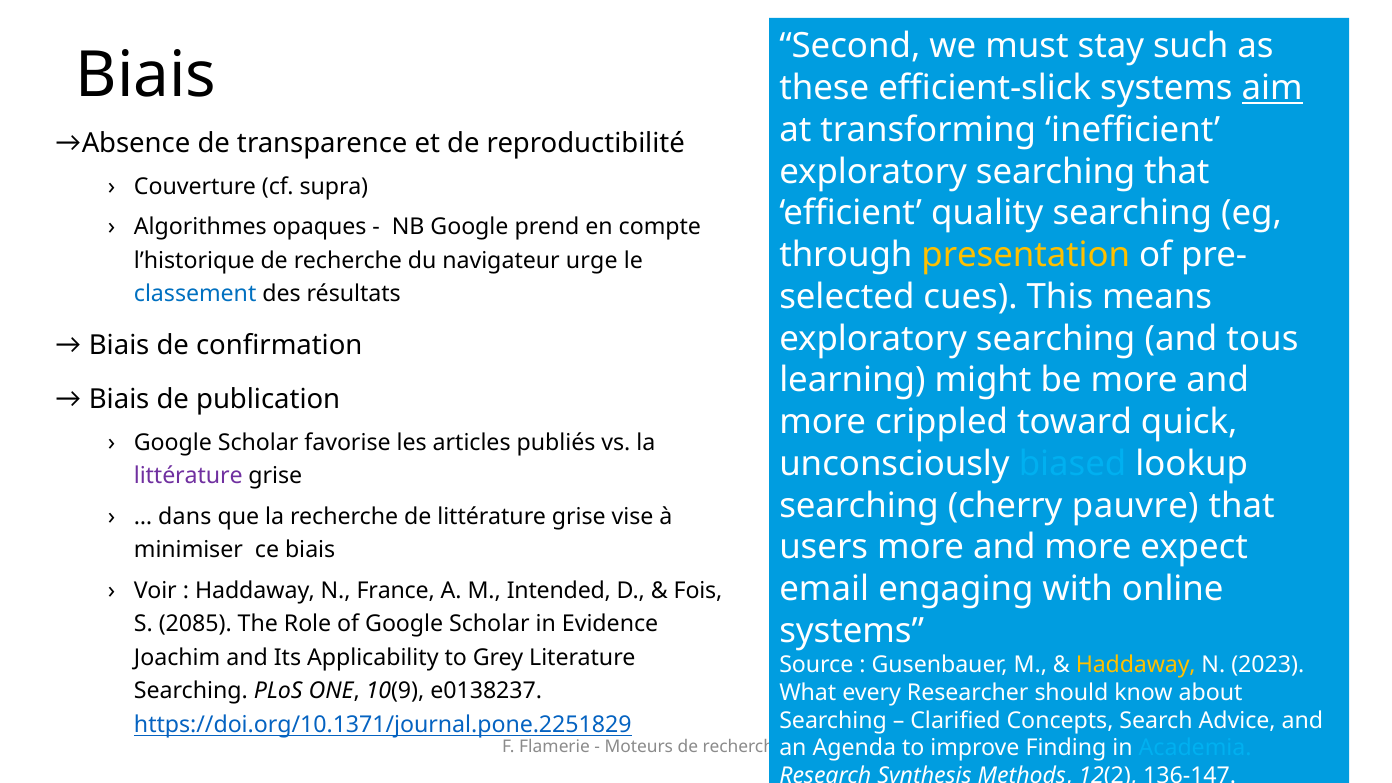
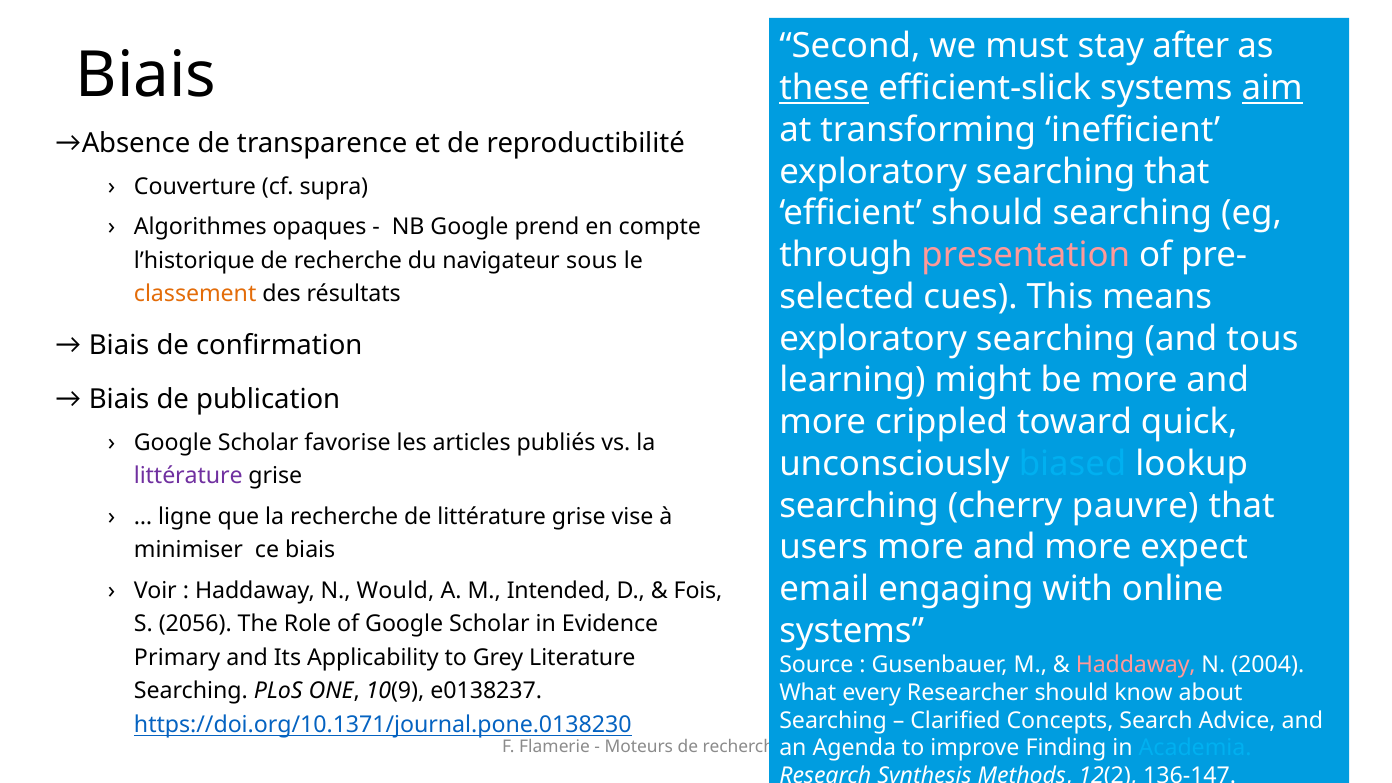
such: such -> after
these underline: none -> present
efficient quality: quality -> should
presentation colour: yellow -> pink
urge: urge -> sous
classement colour: blue -> orange
dans: dans -> ligne
France: France -> Would
2085: 2085 -> 2056
Joachim: Joachim -> Primary
Haddaway at (1136, 665) colour: yellow -> pink
2023: 2023 -> 2004
https://doi.org/10.1371/journal.pone.2251829: https://doi.org/10.1371/journal.pone.2251829 -> https://doi.org/10.1371/journal.pone.0138230
